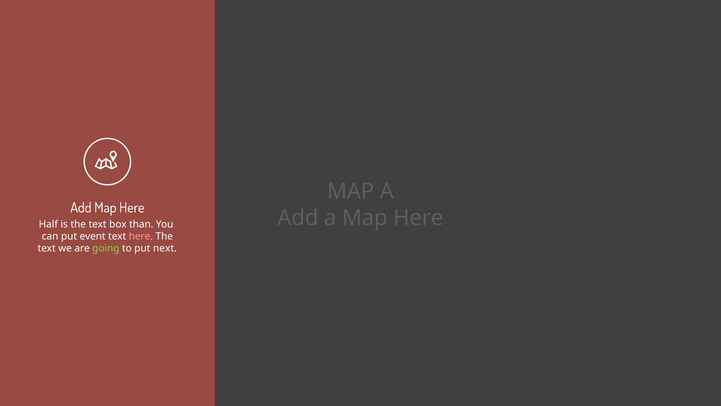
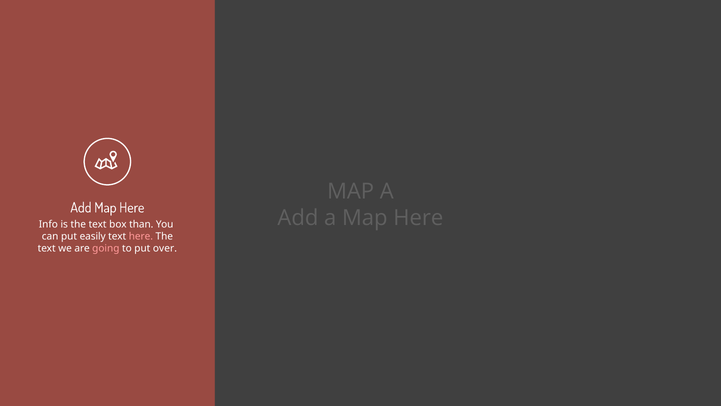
Half: Half -> Info
event: event -> easily
going colour: light green -> pink
next: next -> over
